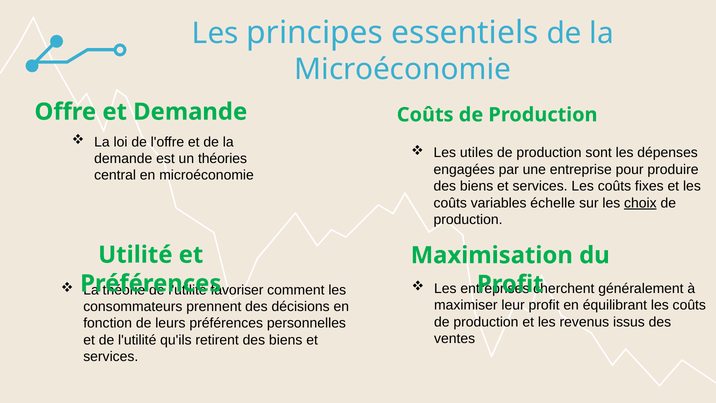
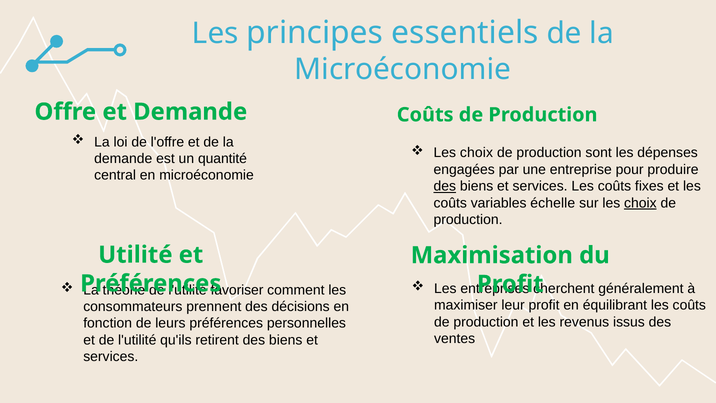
utiles at (477, 153): utiles -> choix
théories: théories -> quantité
des at (445, 186) underline: none -> present
